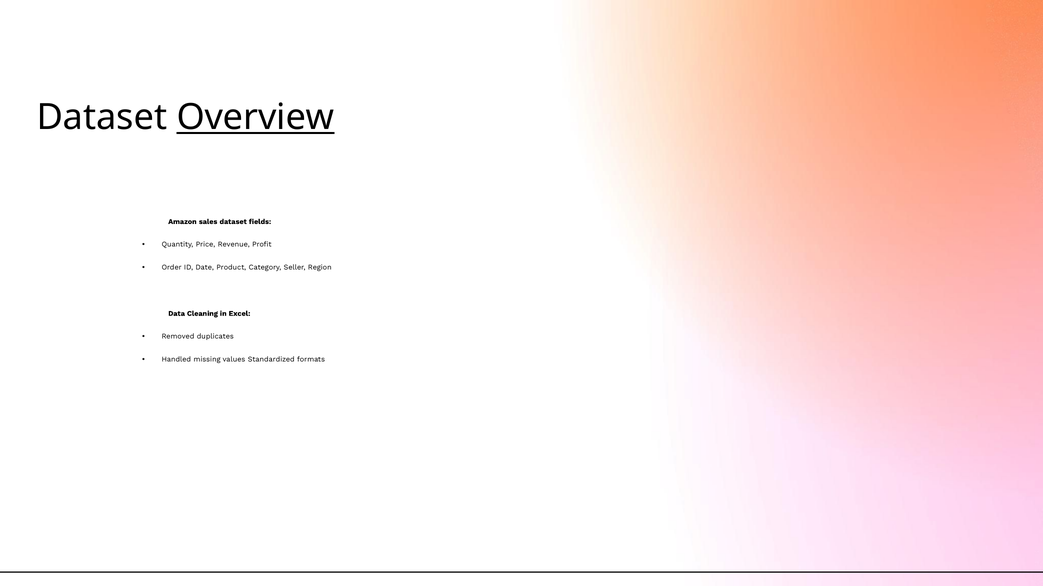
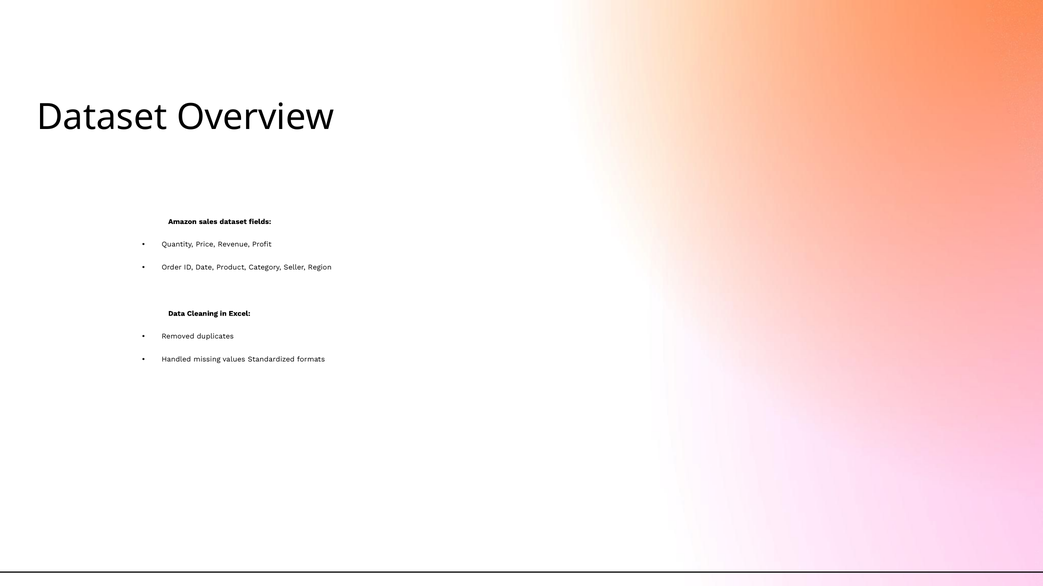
Overview underline: present -> none
